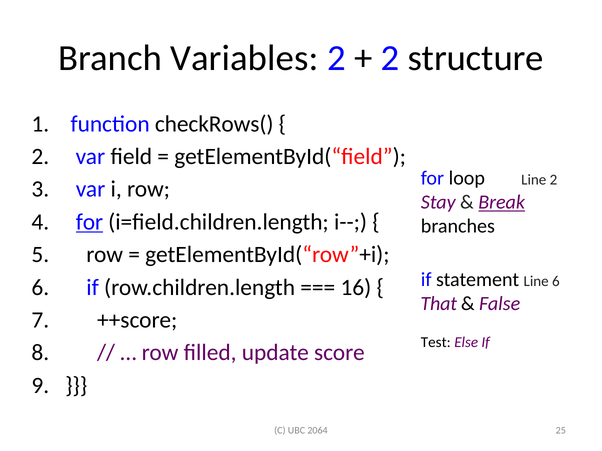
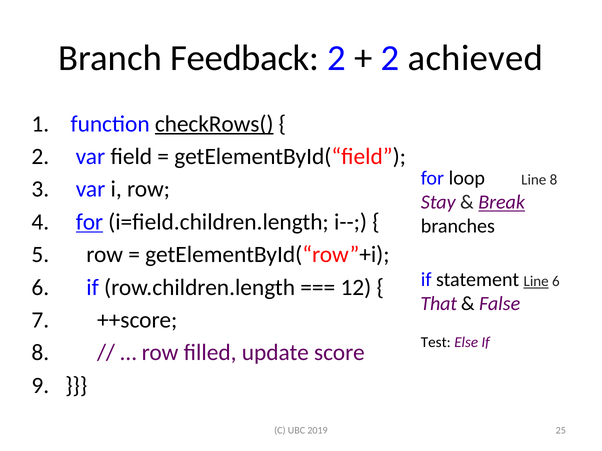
Variables: Variables -> Feedback
structure: structure -> achieved
checkRows( underline: none -> present
Line 2: 2 -> 8
Line at (536, 282) underline: none -> present
16: 16 -> 12
2064: 2064 -> 2019
